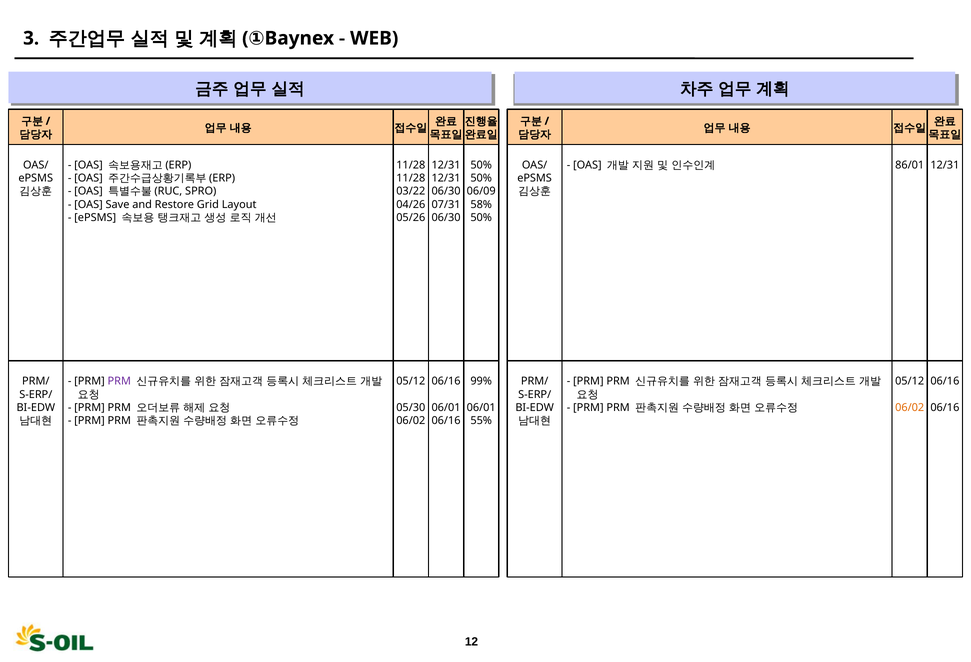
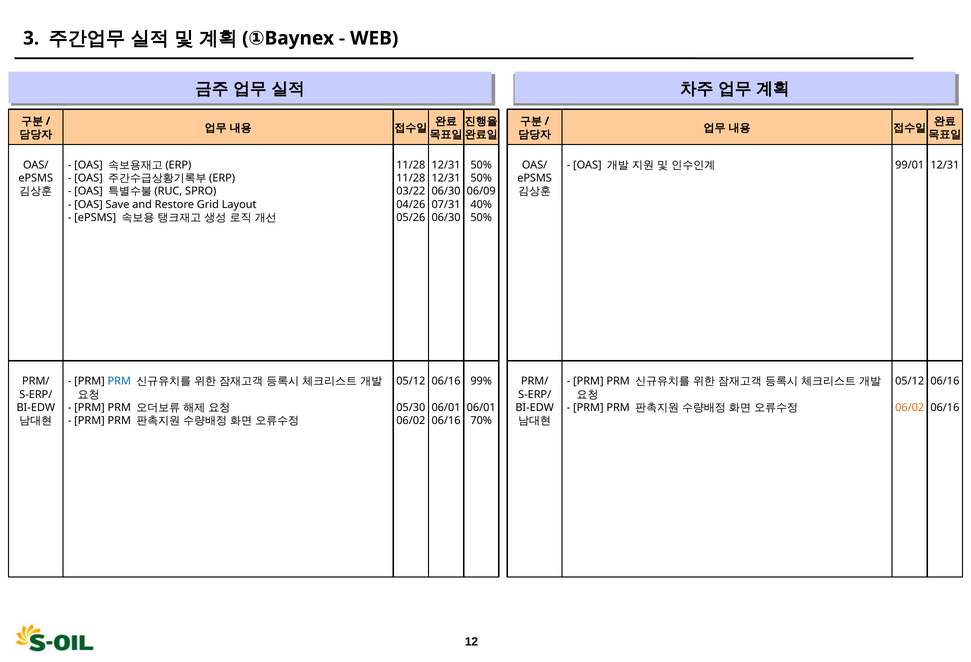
86/01: 86/01 -> 99/01
58%: 58% -> 40%
PRM at (119, 381) colour: purple -> blue
55%: 55% -> 70%
